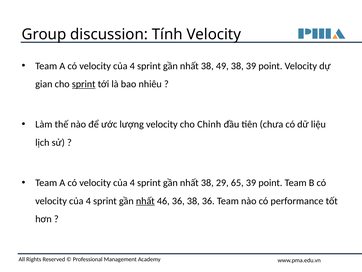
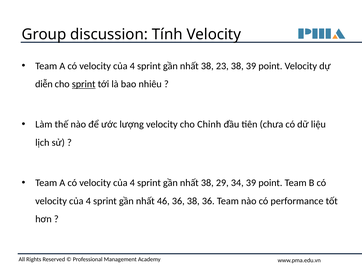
49: 49 -> 23
gian: gian -> diễn
65: 65 -> 34
nhất at (145, 201) underline: present -> none
